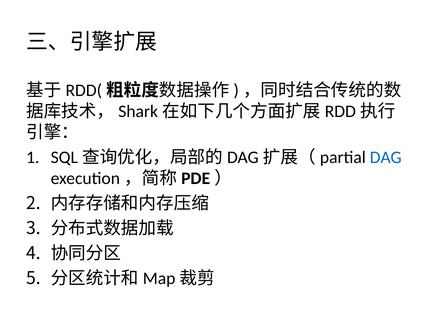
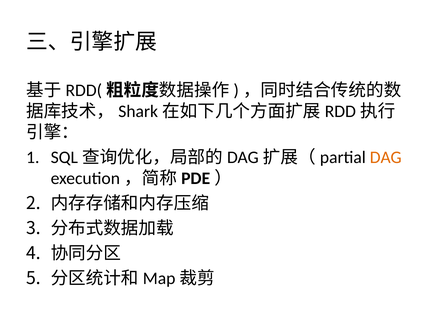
DAG colour: blue -> orange
